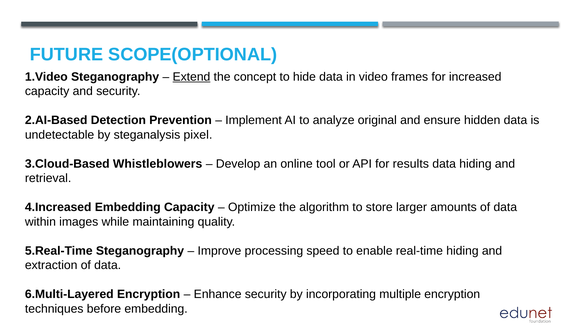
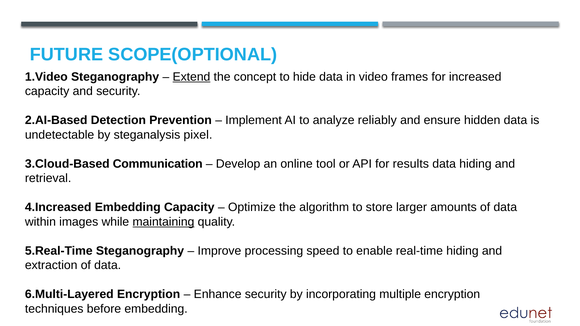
original: original -> reliably
Whistleblowers: Whistleblowers -> Communication
maintaining underline: none -> present
